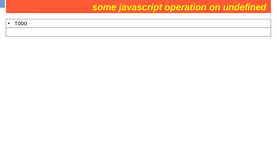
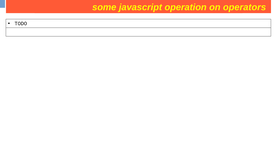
undefined: undefined -> operators
